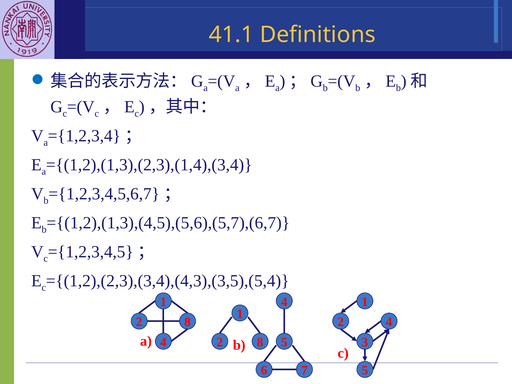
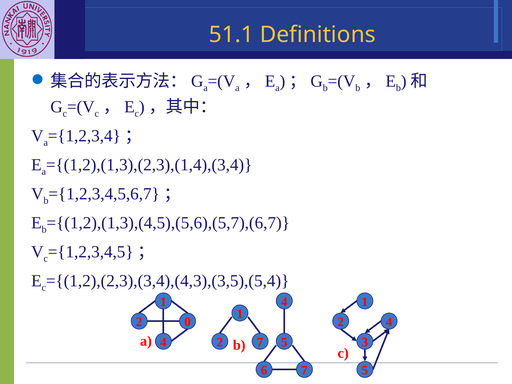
41.1: 41.1 -> 51.1
8 at (188, 322): 8 -> 0
8 at (260, 342): 8 -> 7
